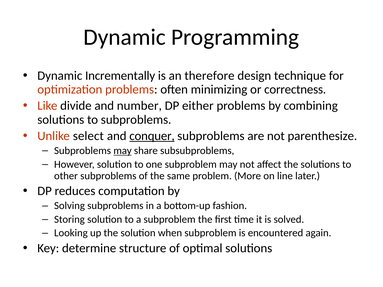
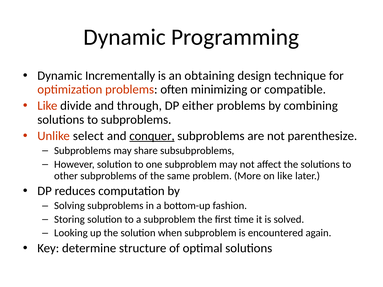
therefore: therefore -> obtaining
correctness: correctness -> compatible
number: number -> through
may at (123, 151) underline: present -> none
on line: line -> like
